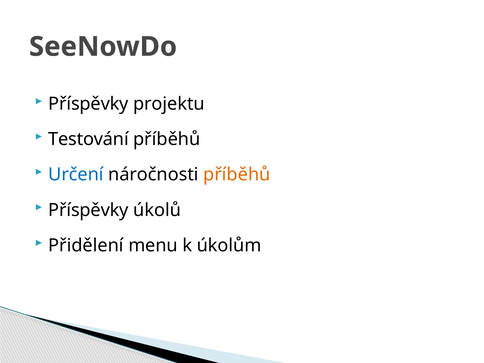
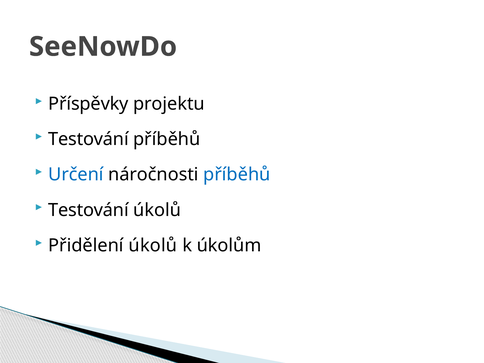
příběhů at (237, 175) colour: orange -> blue
Příspěvky at (88, 210): Příspěvky -> Testování
Přidělení menu: menu -> úkolů
